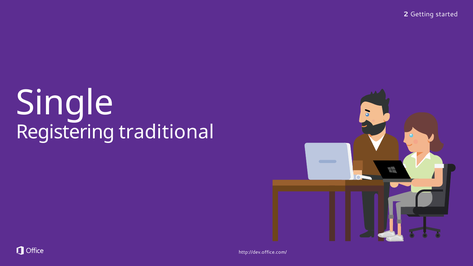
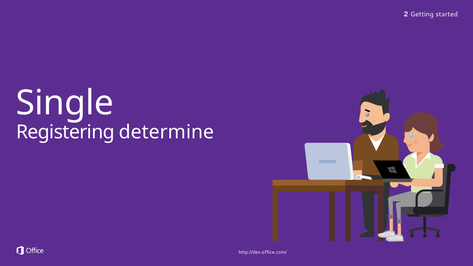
traditional: traditional -> determine
